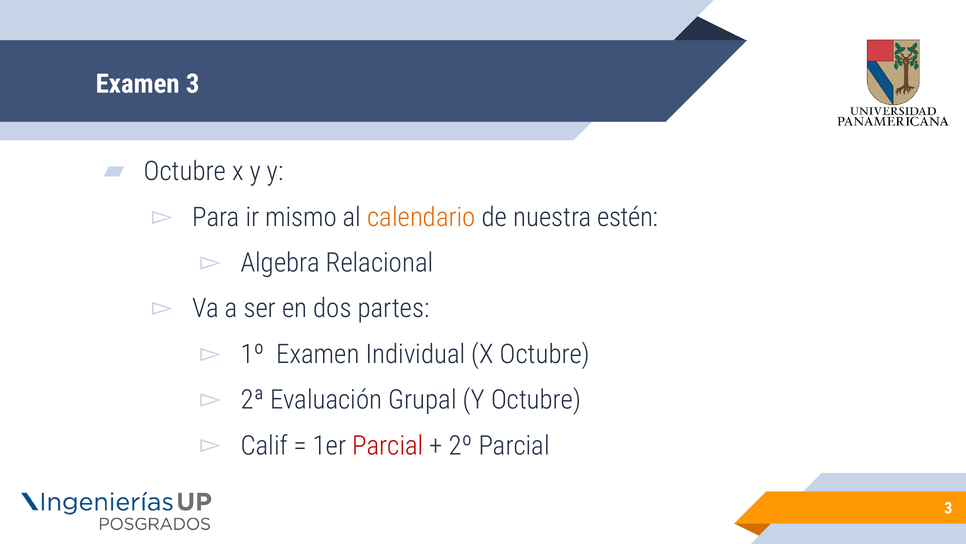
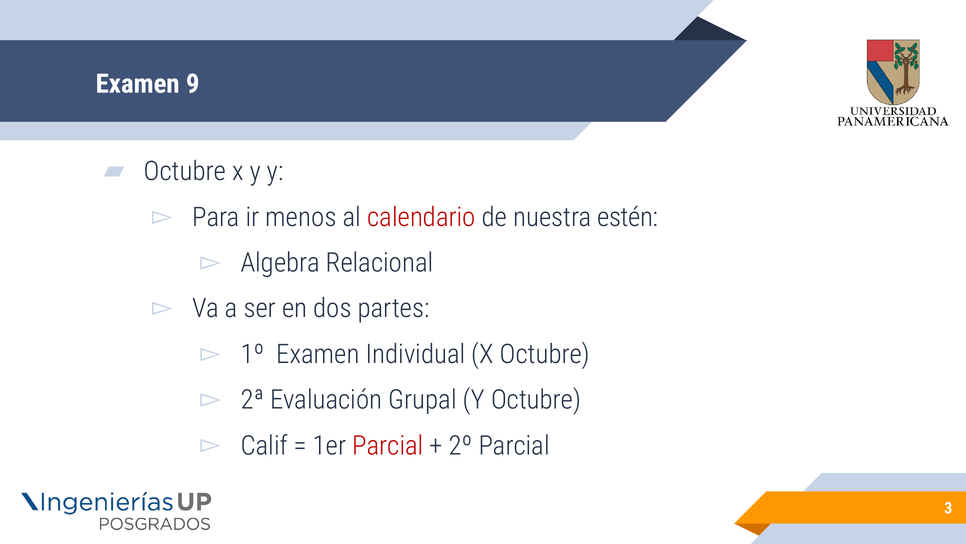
Examen 3: 3 -> 9
mismo: mismo -> menos
calendario colour: orange -> red
